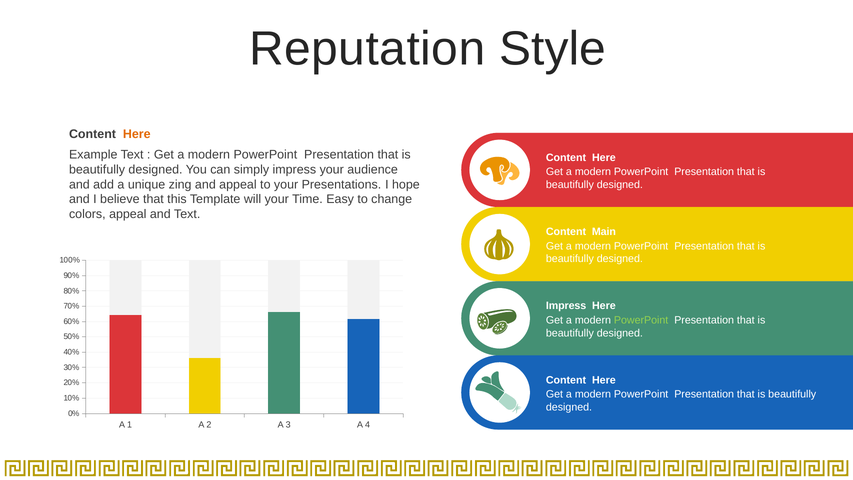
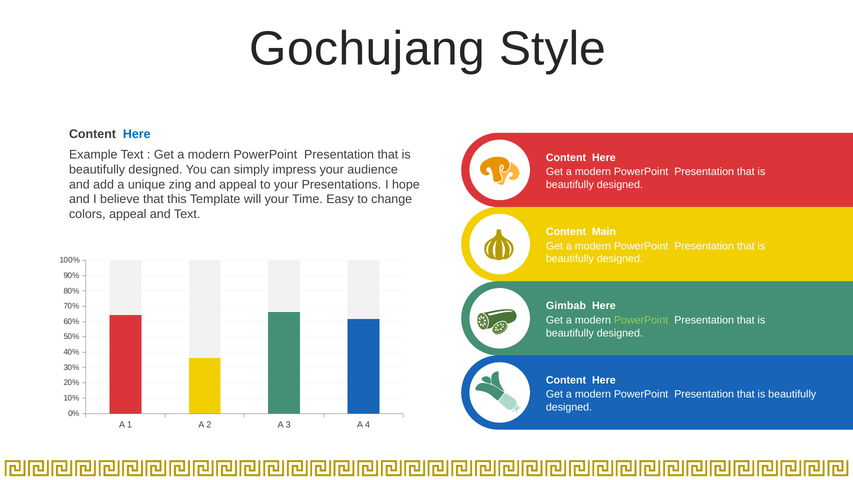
Reputation: Reputation -> Gochujang
Here at (137, 134) colour: orange -> blue
Impress at (566, 306): Impress -> Gimbab
